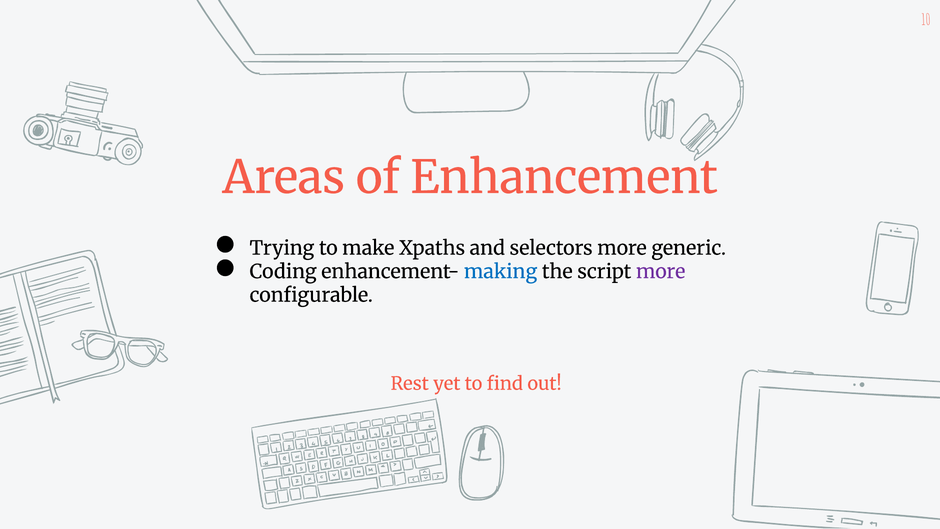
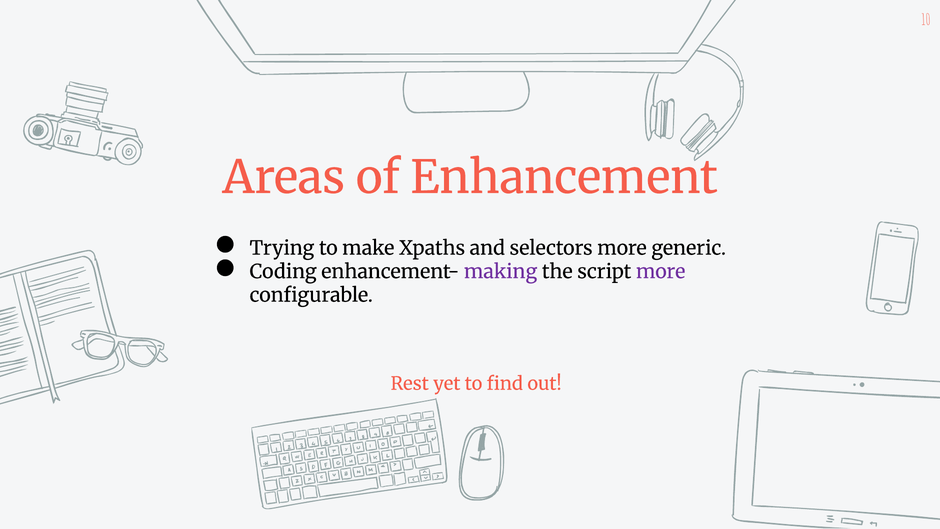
making colour: blue -> purple
